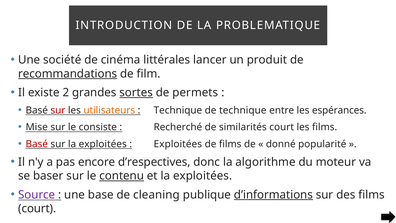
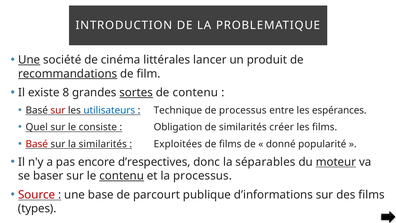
Une at (29, 60) underline: none -> present
2: 2 -> 8
de permets: permets -> contenu
utilisateurs colour: orange -> blue
de technique: technique -> processus
Mise: Mise -> Quel
Recherché: Recherché -> Obligation
similarités court: court -> créer
sur la exploitées: exploitées -> similarités
algorithme: algorithme -> séparables
moteur underline: none -> present
et la exploitées: exploitées -> processus
Source colour: purple -> red
cleaning: cleaning -> parcourt
d’informations underline: present -> none
court at (37, 208): court -> types
